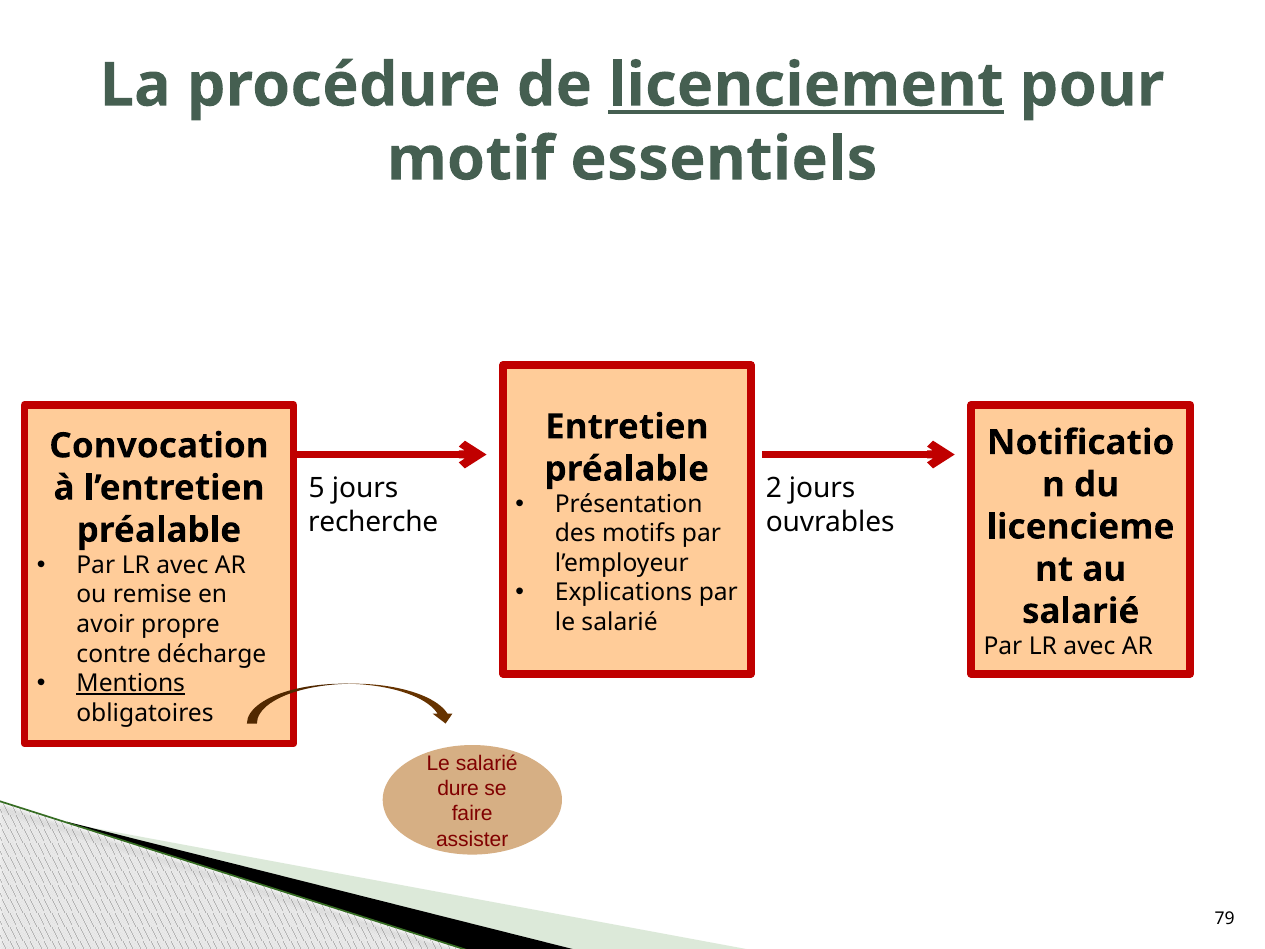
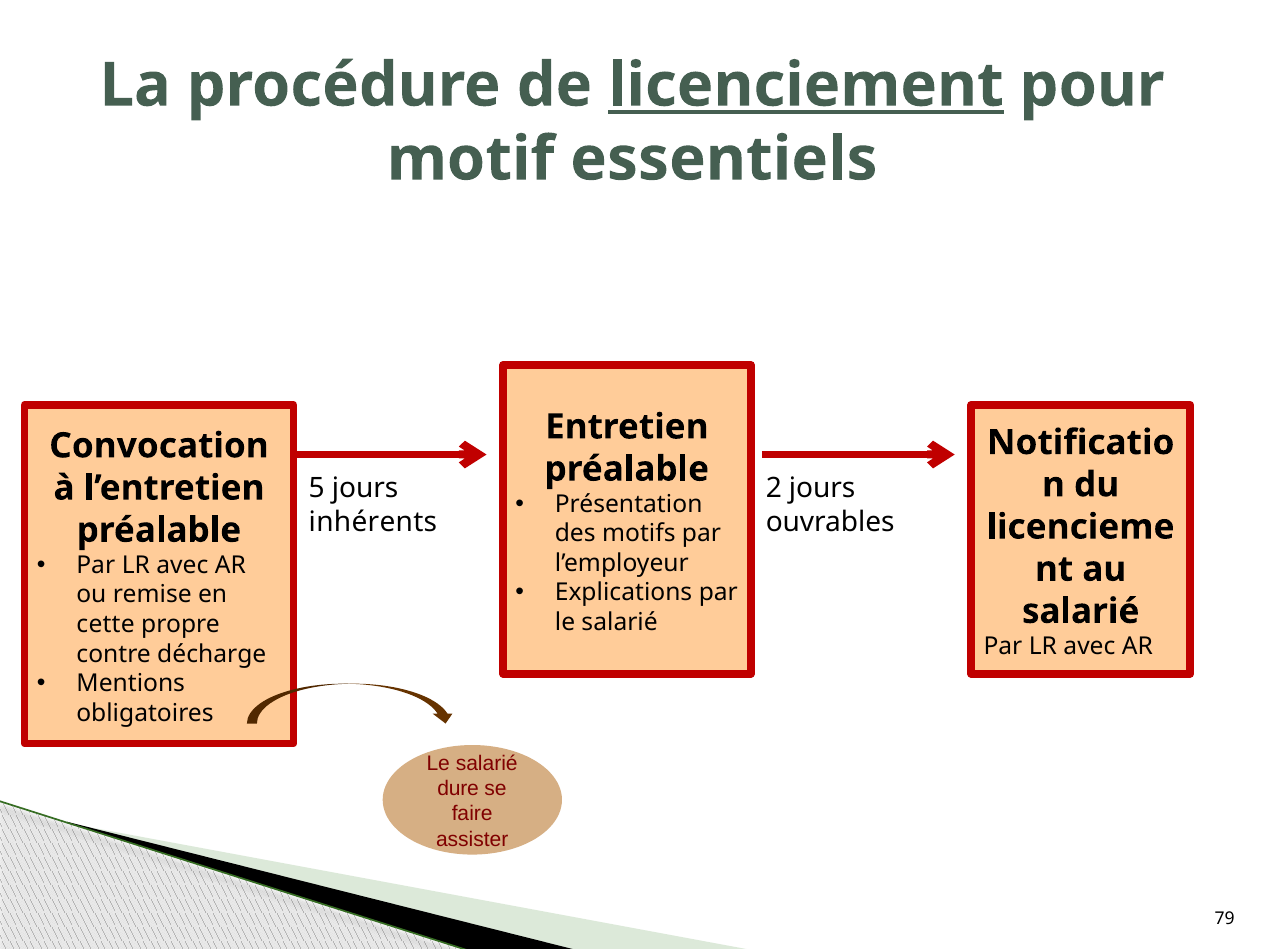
recherche: recherche -> inhérents
avoir: avoir -> cette
Mentions underline: present -> none
